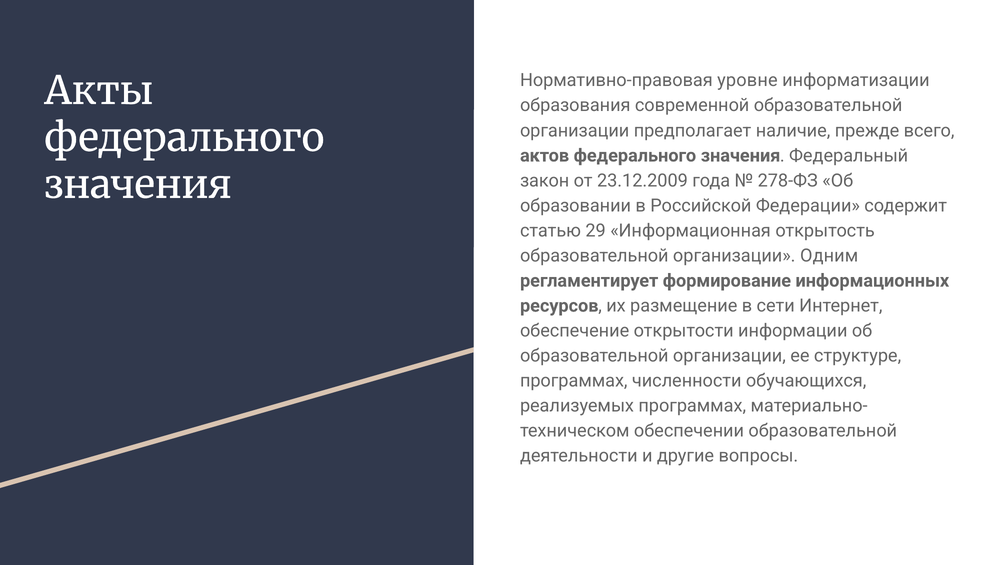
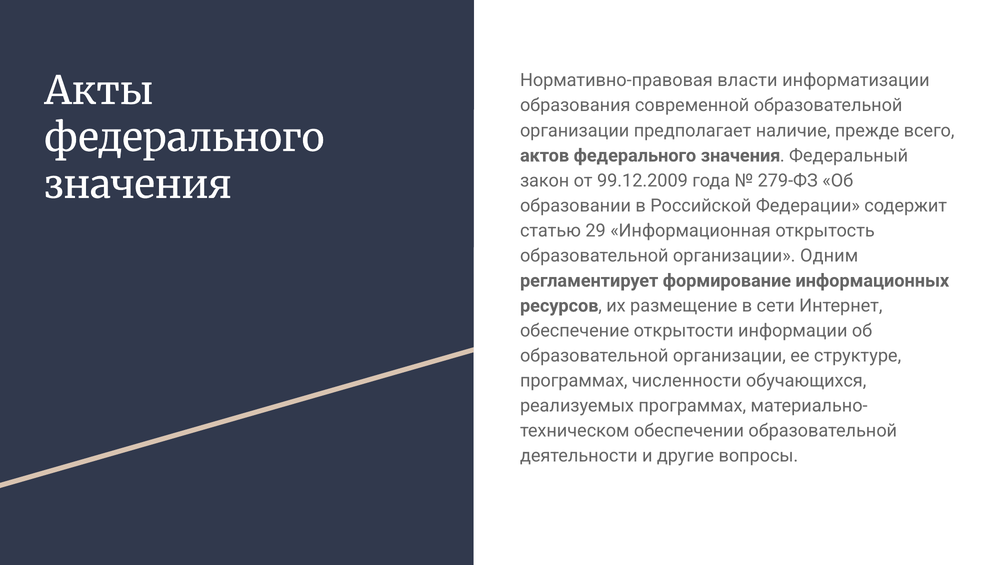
уровне: уровне -> власти
23.12.2009: 23.12.2009 -> 99.12.2009
278-ФЗ: 278-ФЗ -> 279-ФЗ
